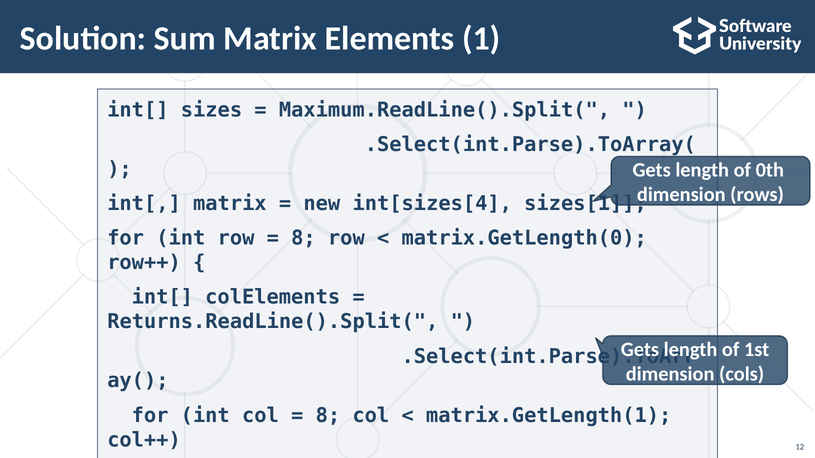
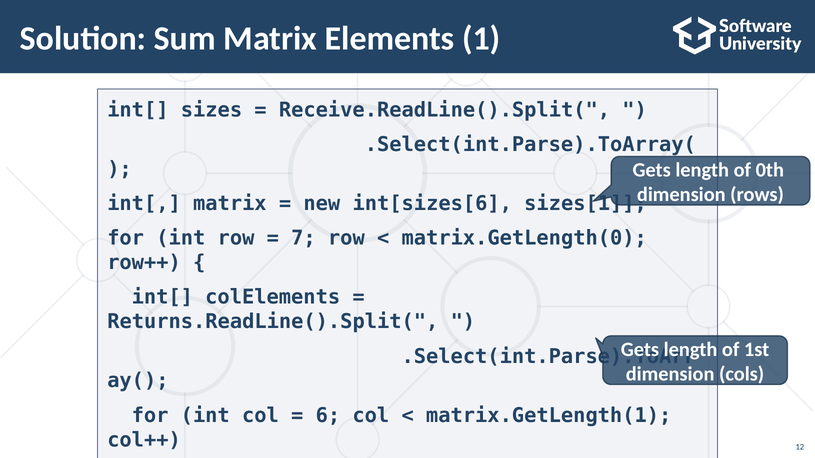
Maximum.ReadLine().Split(: Maximum.ReadLine().Split( -> Receive.ReadLine().Split(
int[sizes[4: int[sizes[4 -> int[sizes[6
8 at (303, 238): 8 -> 7
8 at (328, 416): 8 -> 6
